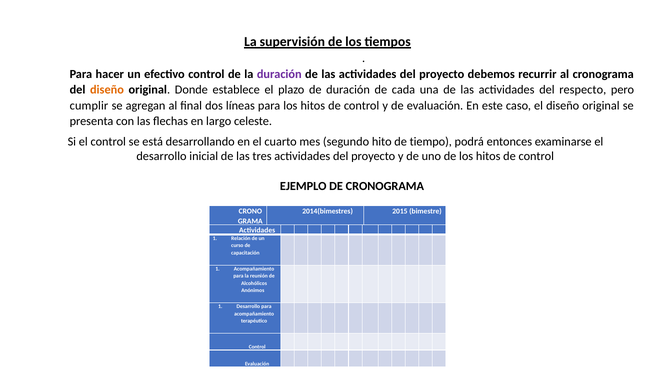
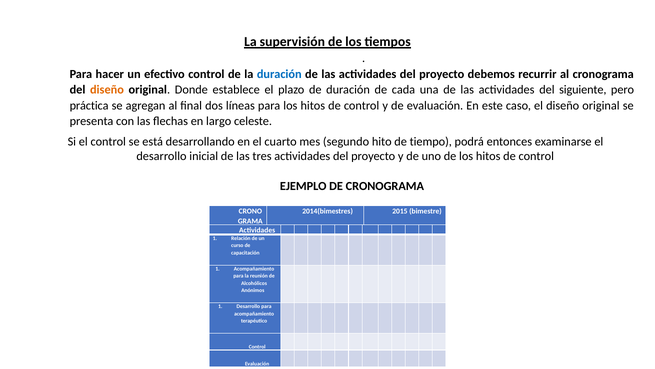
duración at (279, 74) colour: purple -> blue
respecto: respecto -> siguiente
cumplir: cumplir -> práctica
